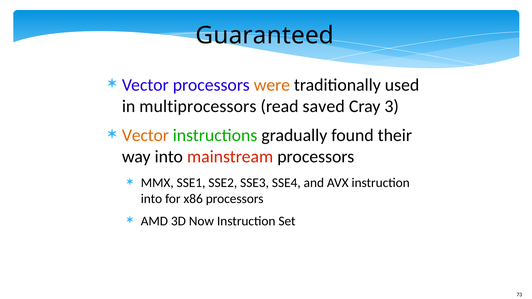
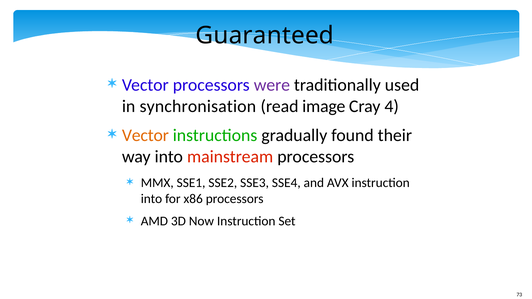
were colour: orange -> purple
multiprocessors: multiprocessors -> synchronisation
saved: saved -> image
3: 3 -> 4
